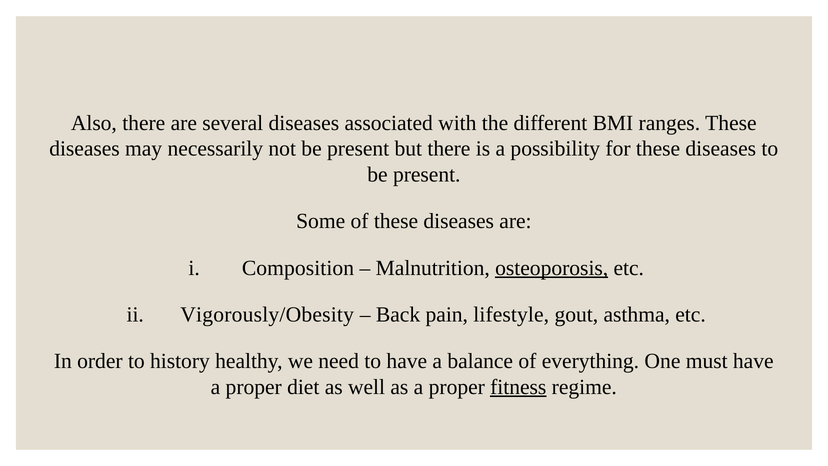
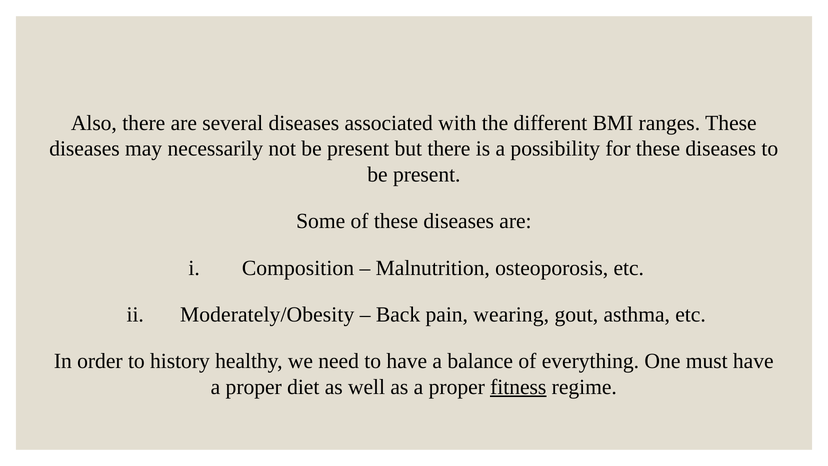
osteoporosis underline: present -> none
Vigorously/Obesity: Vigorously/Obesity -> Moderately/Obesity
lifestyle: lifestyle -> wearing
